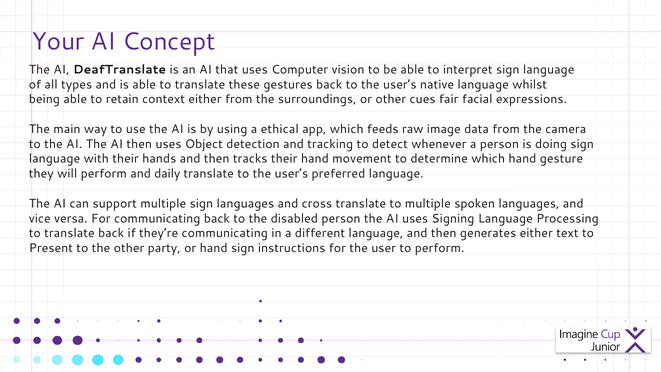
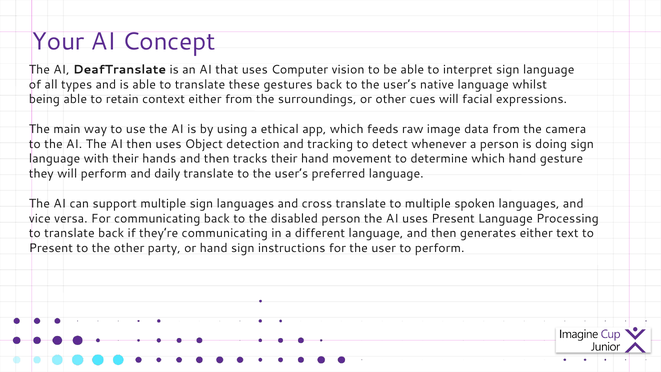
cues fair: fair -> will
uses Signing: Signing -> Present
